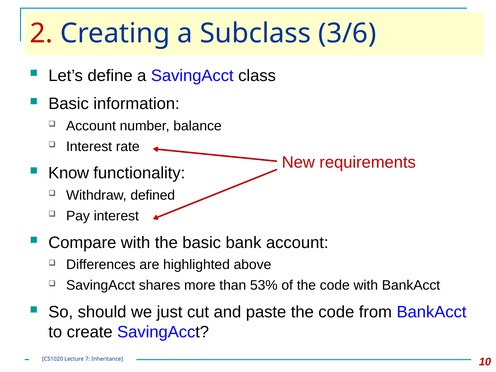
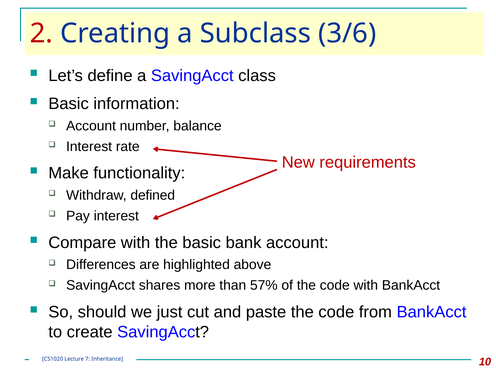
Know: Know -> Make
53%: 53% -> 57%
